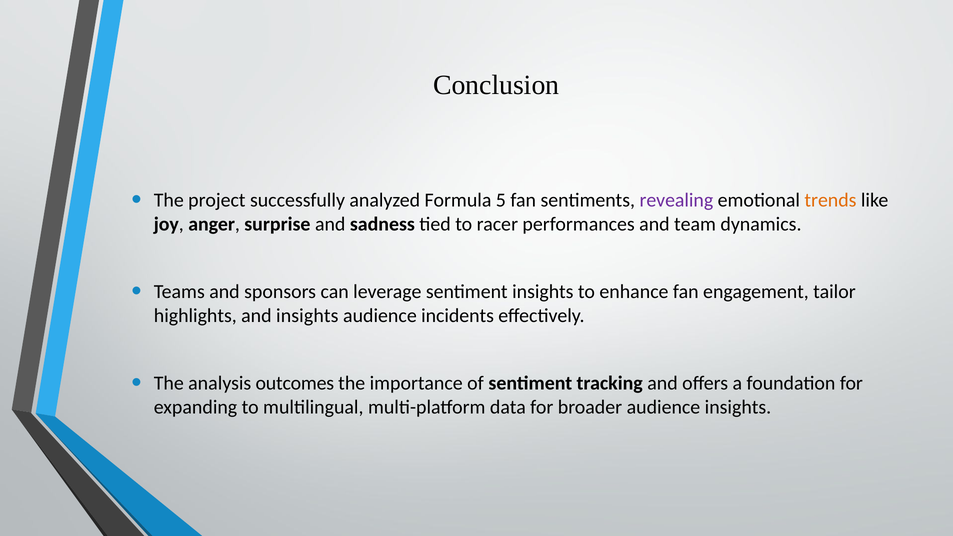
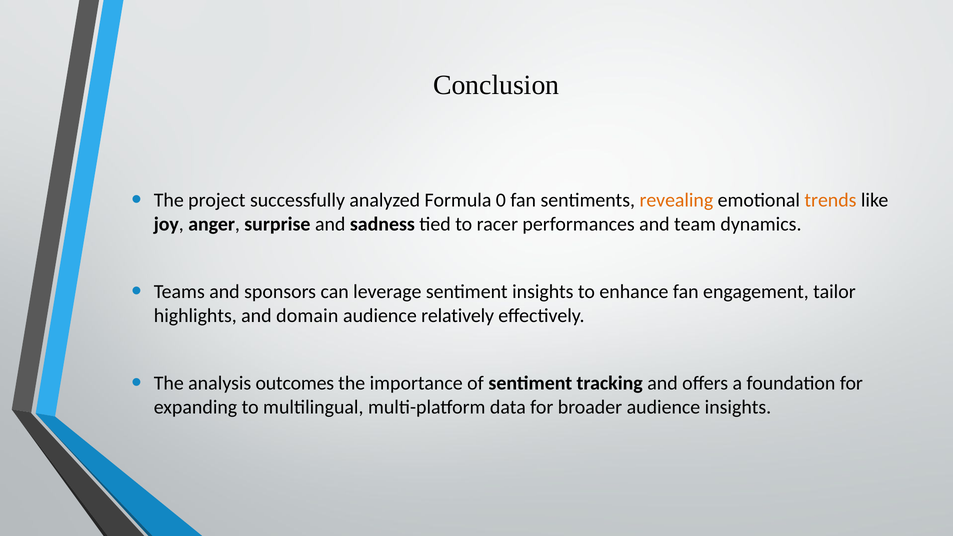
5: 5 -> 0
revealing colour: purple -> orange
and insights: insights -> domain
incidents: incidents -> relatively
